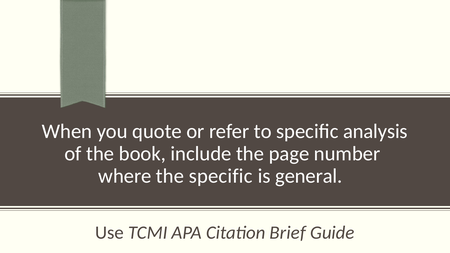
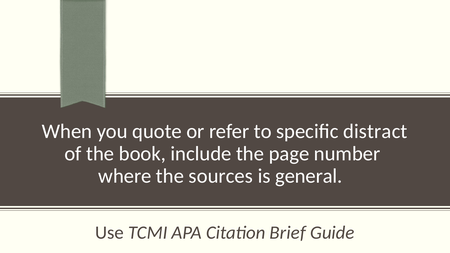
analysis: analysis -> distract
the specific: specific -> sources
